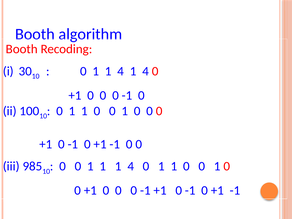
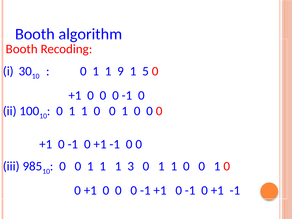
0 1 1 4: 4 -> 9
4 at (146, 71): 4 -> 5
1 1 1 4: 4 -> 3
